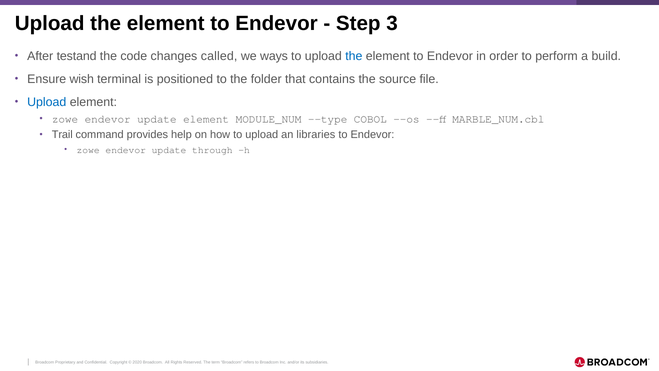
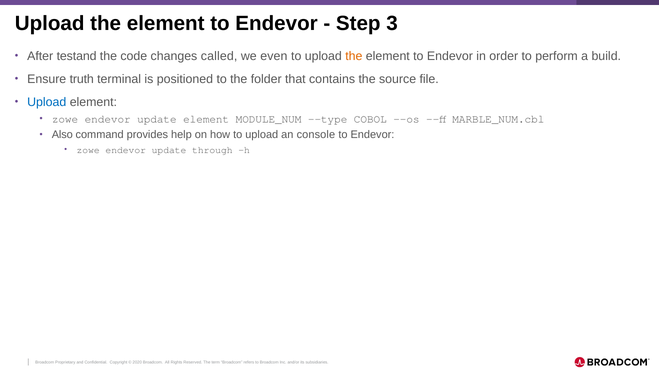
ways: ways -> even
the at (354, 56) colour: blue -> orange
wish: wish -> truth
Trail: Trail -> Also
libraries: libraries -> console
